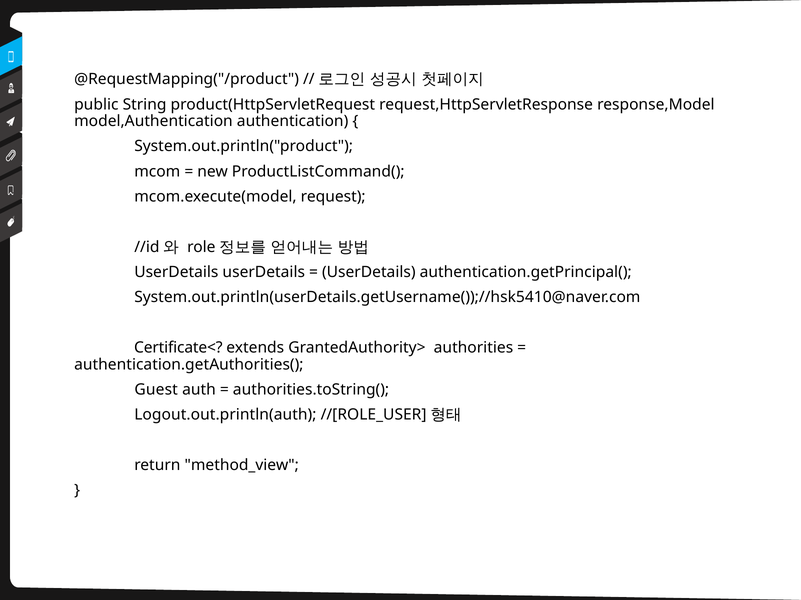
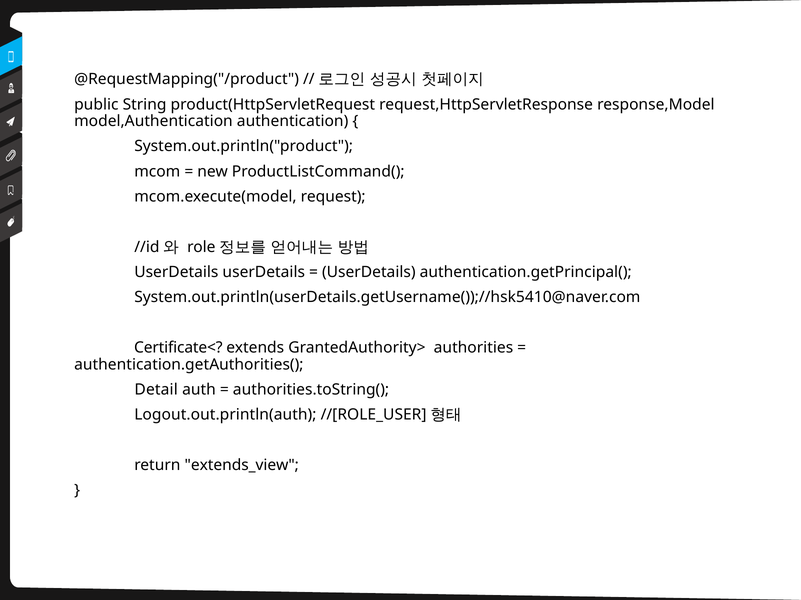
Guest: Guest -> Detail
method_view: method_view -> extends_view
